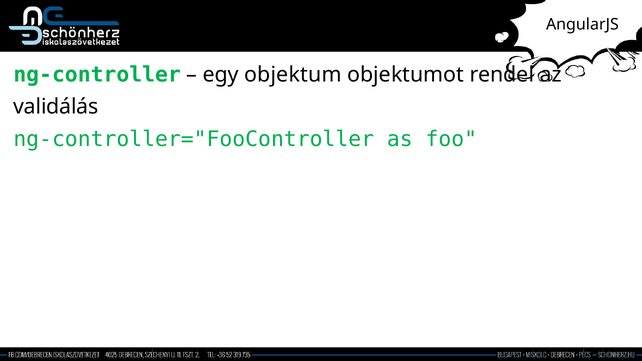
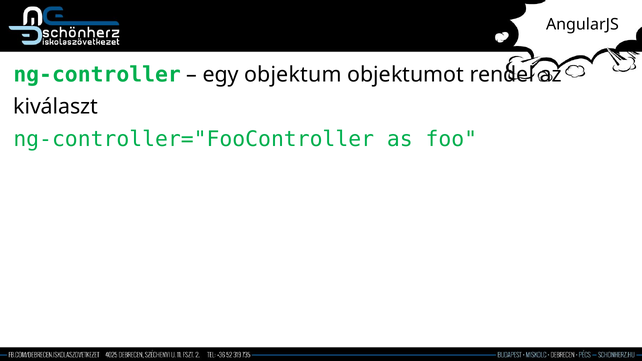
validálás: validálás -> kiválaszt
